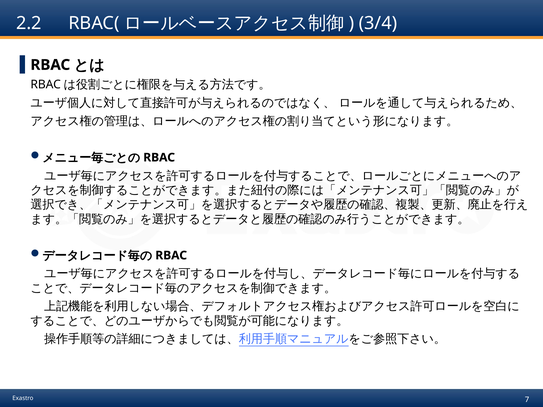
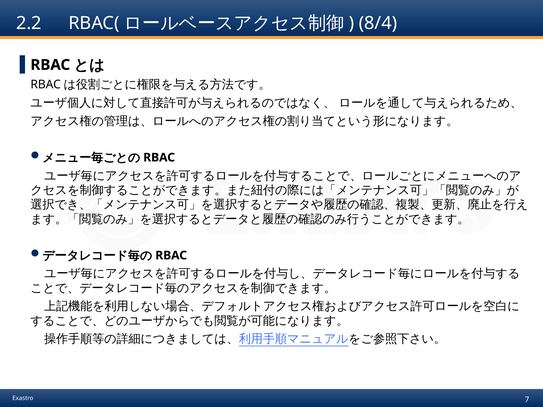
3/4: 3/4 -> 8/4
